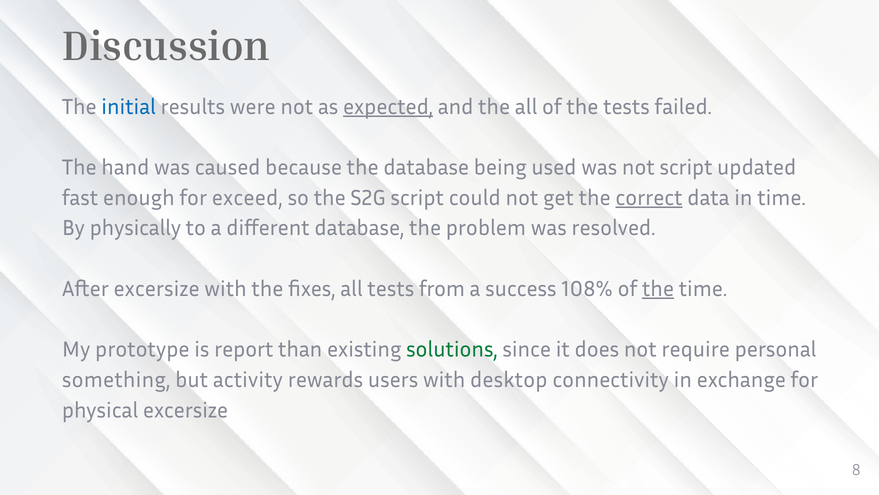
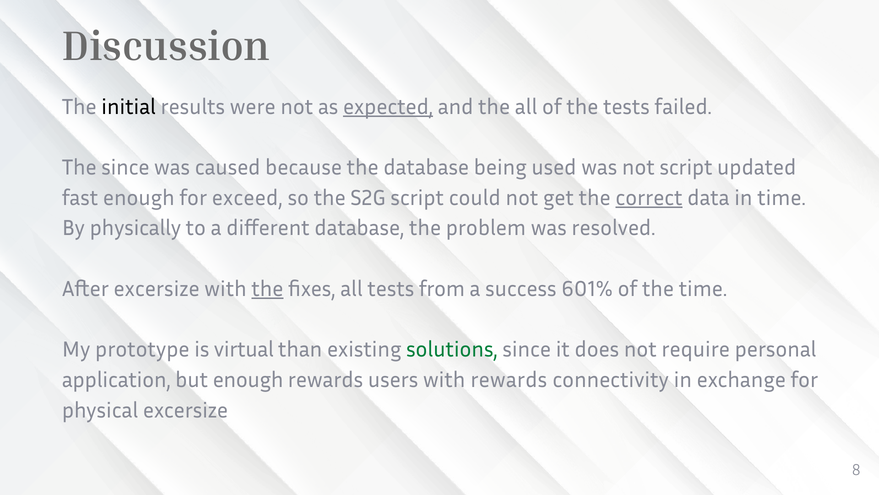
initial colour: blue -> black
The hand: hand -> since
the at (267, 289) underline: none -> present
108%: 108% -> 601%
the at (658, 289) underline: present -> none
report: report -> virtual
something: something -> application
but activity: activity -> enough
with desktop: desktop -> rewards
